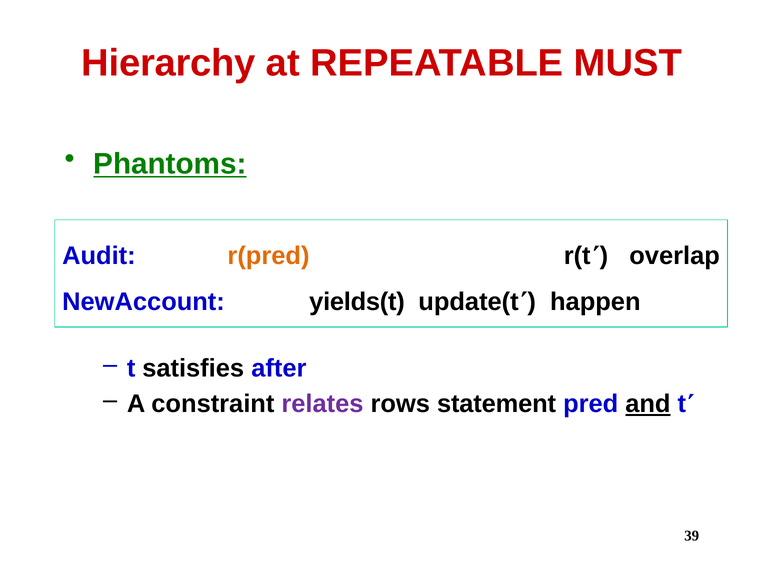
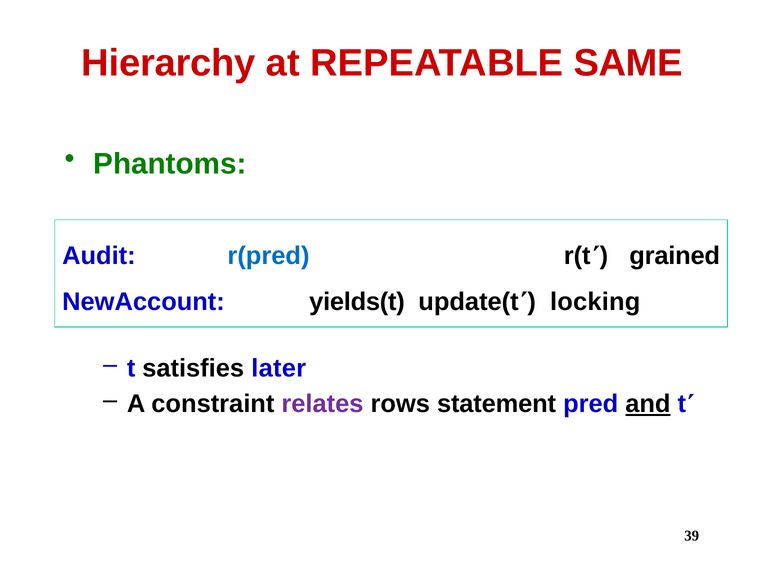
MUST: MUST -> SAME
Phantoms underline: present -> none
r(pred colour: orange -> blue
overlap: overlap -> grained
happen: happen -> locking
after: after -> later
